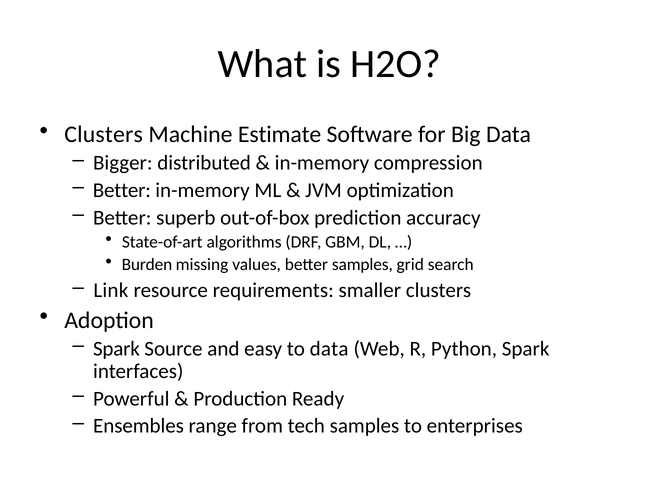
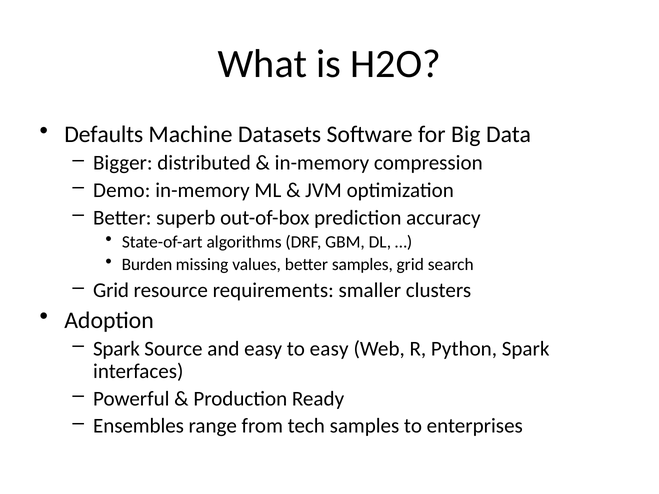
Clusters at (104, 135): Clusters -> Defaults
Estimate: Estimate -> Datasets
Better at (122, 190): Better -> Demo
Link at (111, 291): Link -> Grid
to data: data -> easy
